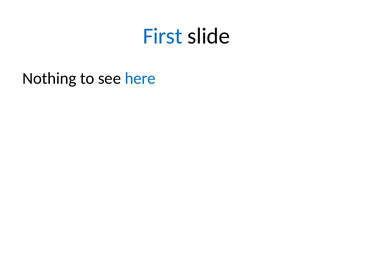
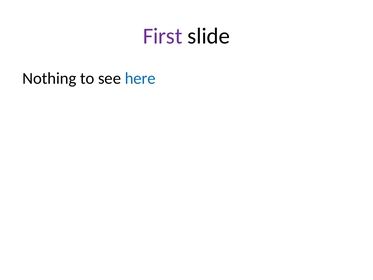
First colour: blue -> purple
